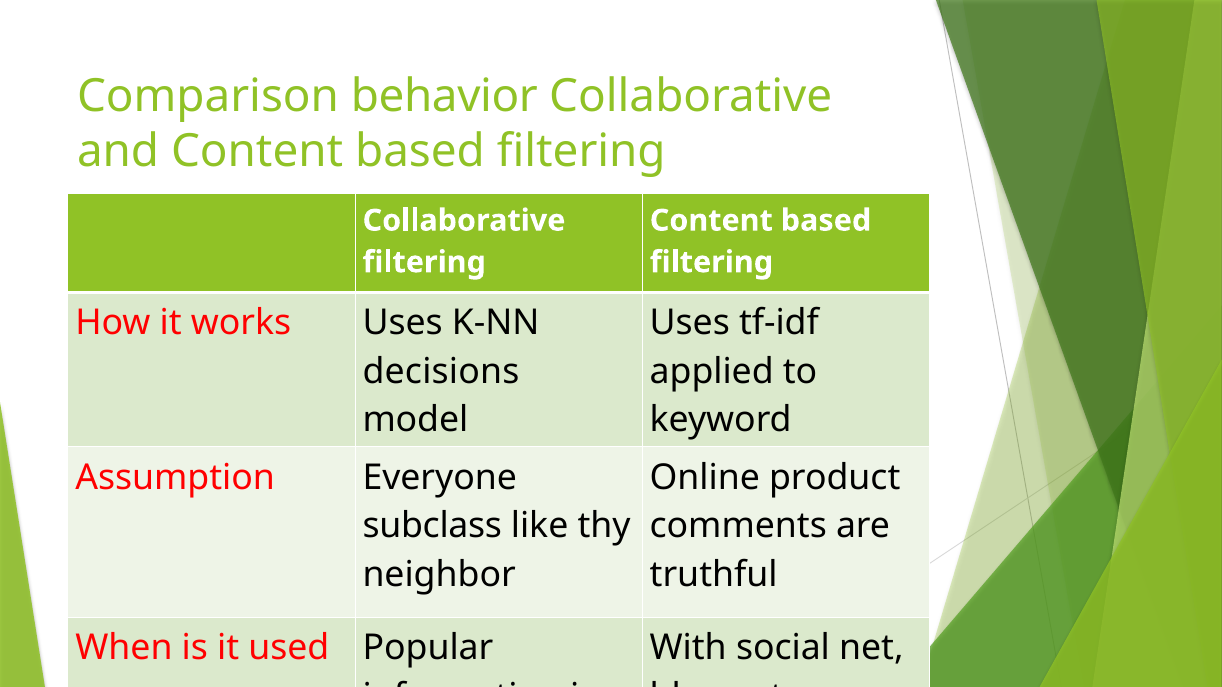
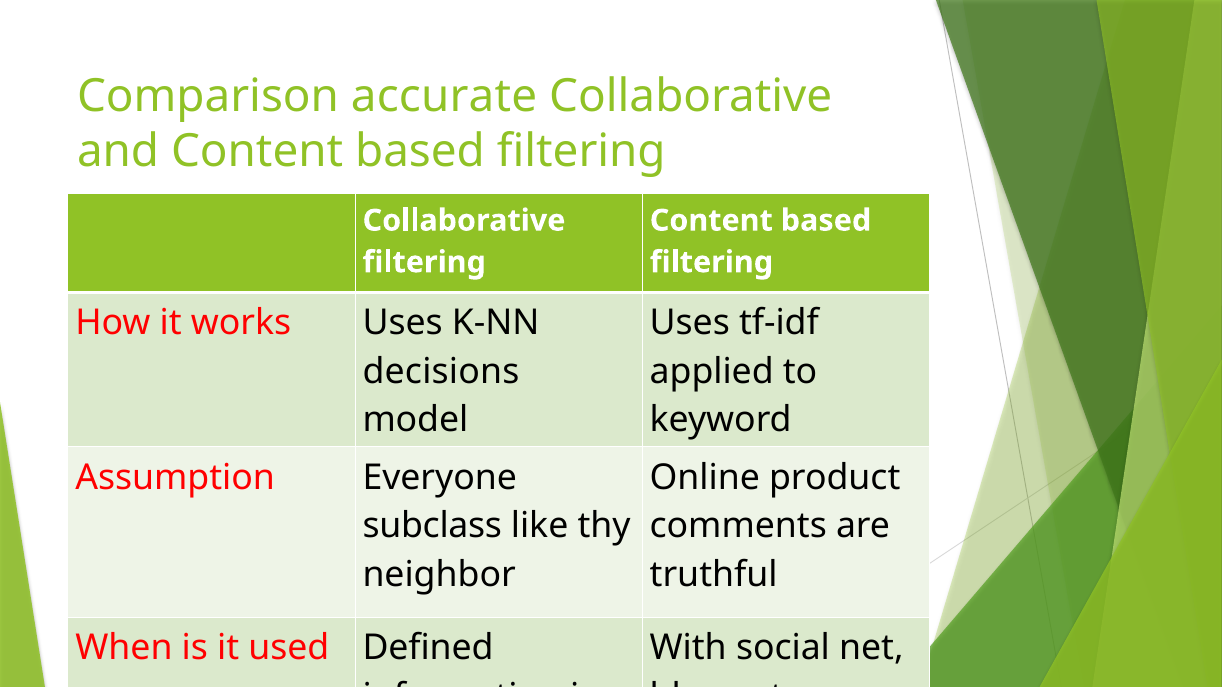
behavior: behavior -> accurate
Popular: Popular -> Defined
